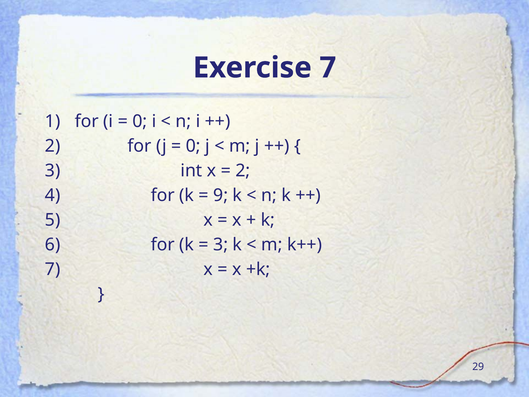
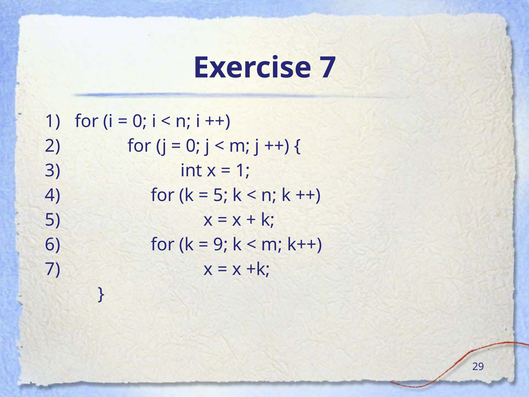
2 at (243, 171): 2 -> 1
9 at (221, 195): 9 -> 5
3 at (221, 245): 3 -> 9
